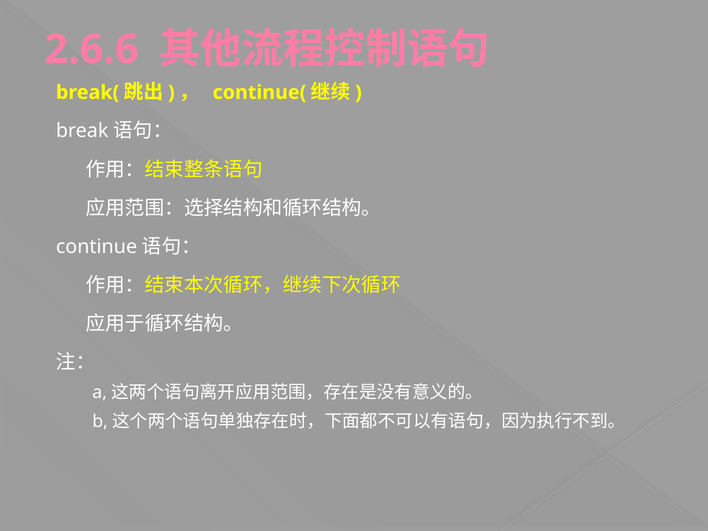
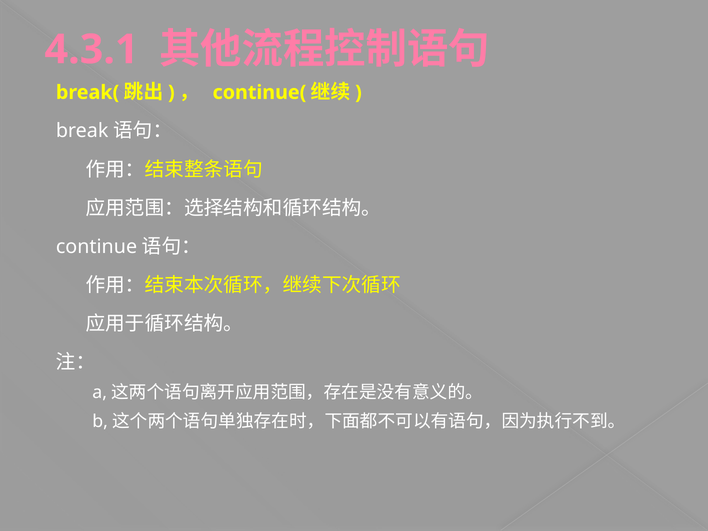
2.6.6: 2.6.6 -> 4.3.1
